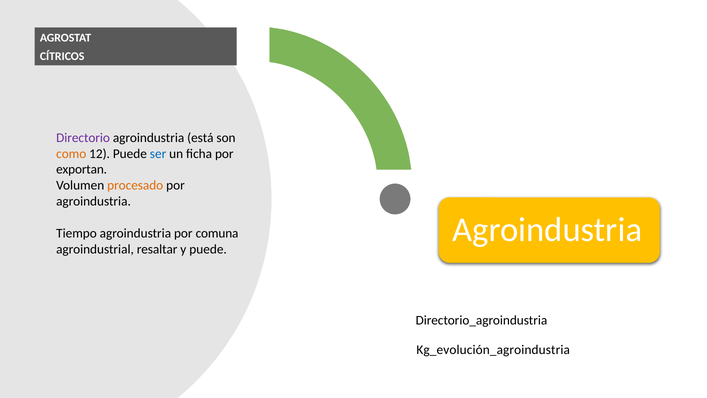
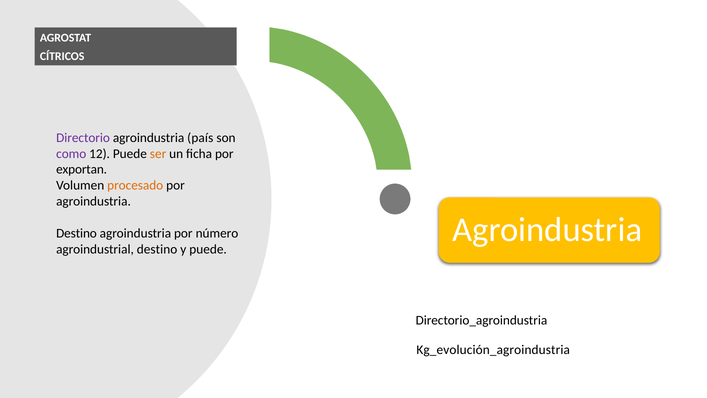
está: está -> país
como colour: orange -> purple
ser colour: blue -> orange
Tiempo at (76, 233): Tiempo -> Destino
comuna: comuna -> número
agroindustrial resaltar: resaltar -> destino
